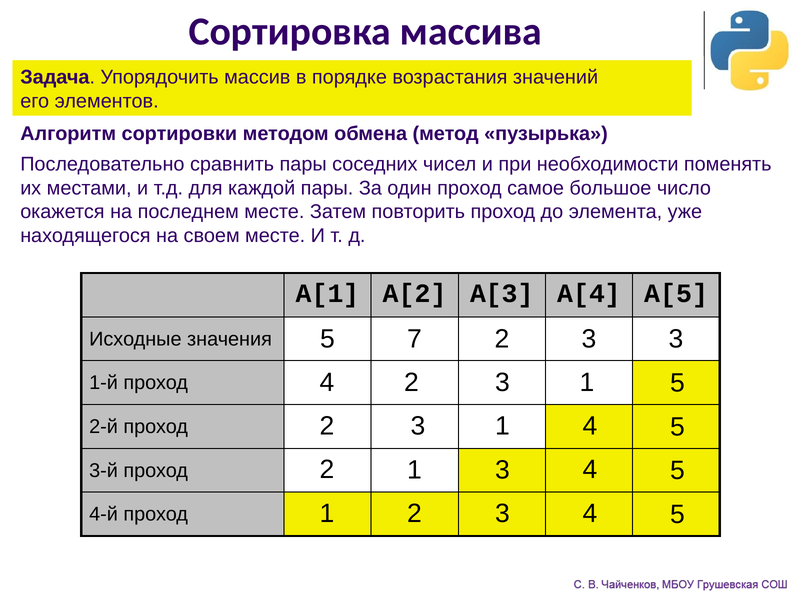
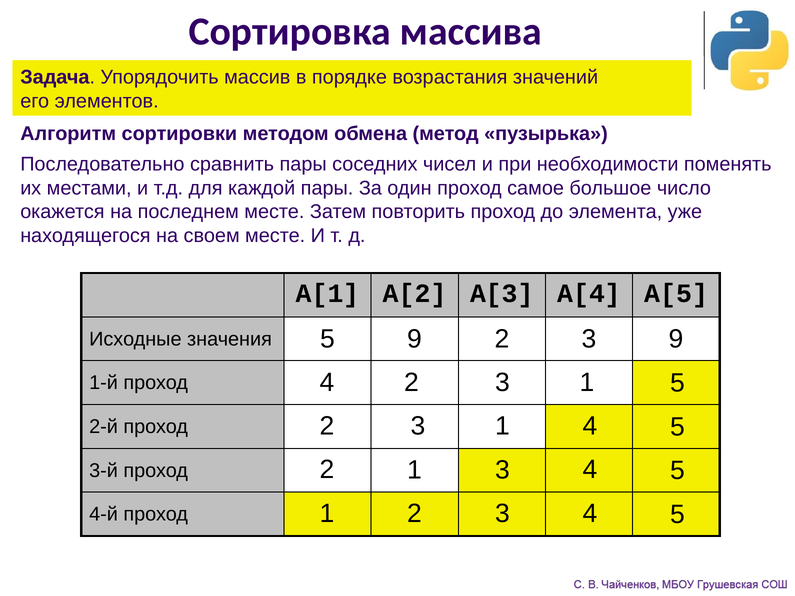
5 7: 7 -> 9
3 3: 3 -> 9
